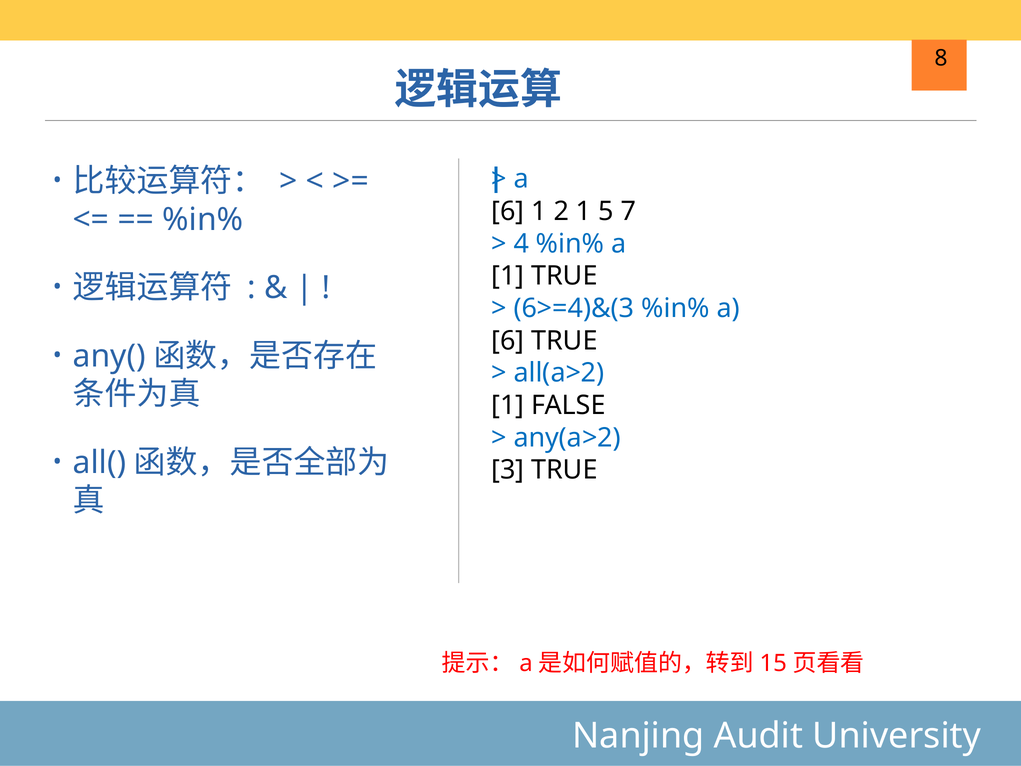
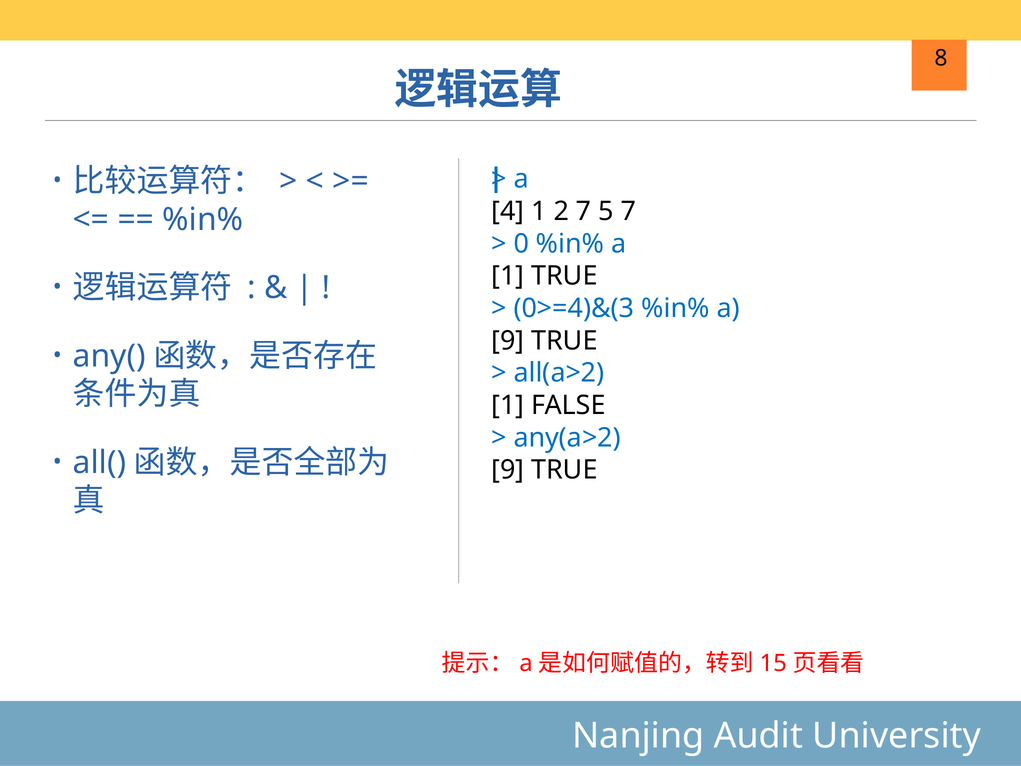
6 at (508, 211): 6 -> 4
2 1: 1 -> 7
4: 4 -> 0
6>=4)&(3: 6>=4)&(3 -> 0>=4)&(3
6 at (508, 341): 6 -> 9
3 at (508, 470): 3 -> 9
